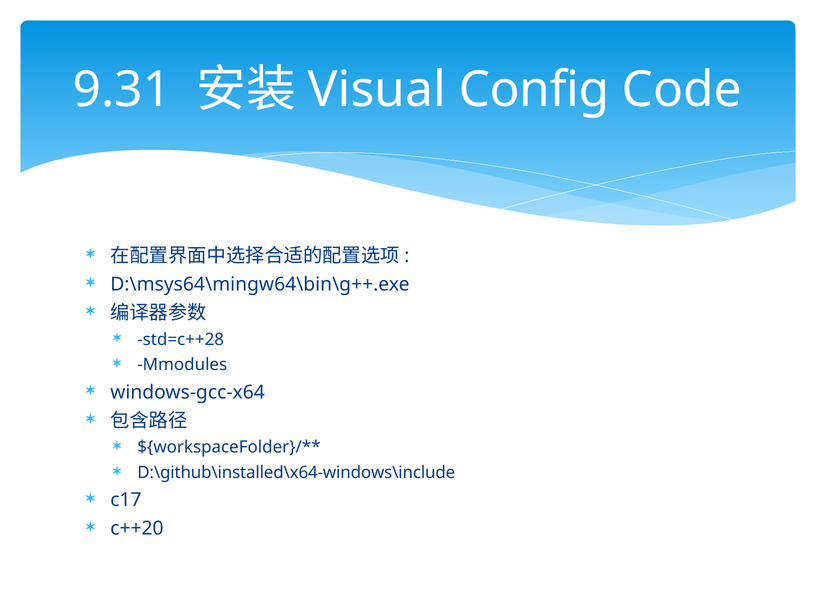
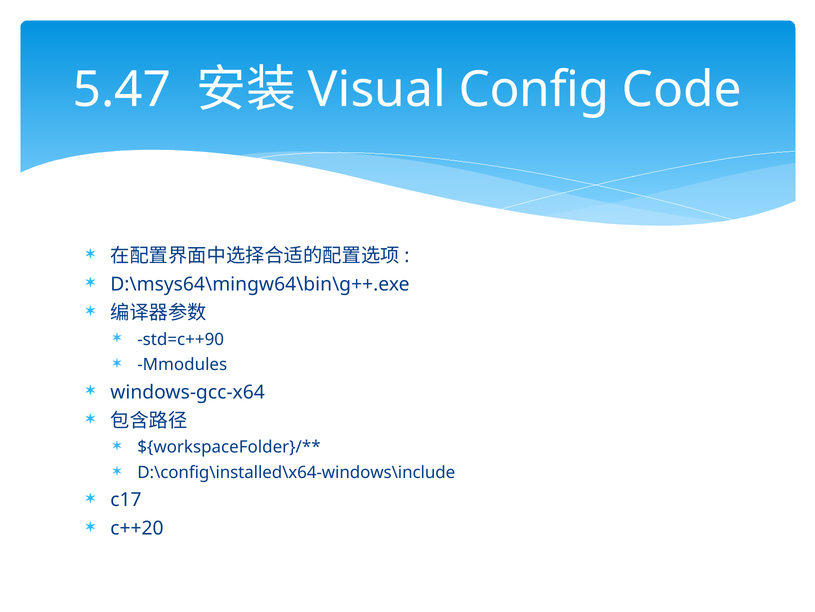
9.31: 9.31 -> 5.47
std=c++28: std=c++28 -> std=c++90
D:\github\installed\x64-windows\include: D:\github\installed\x64-windows\include -> D:\config\installed\x64-windows\include
